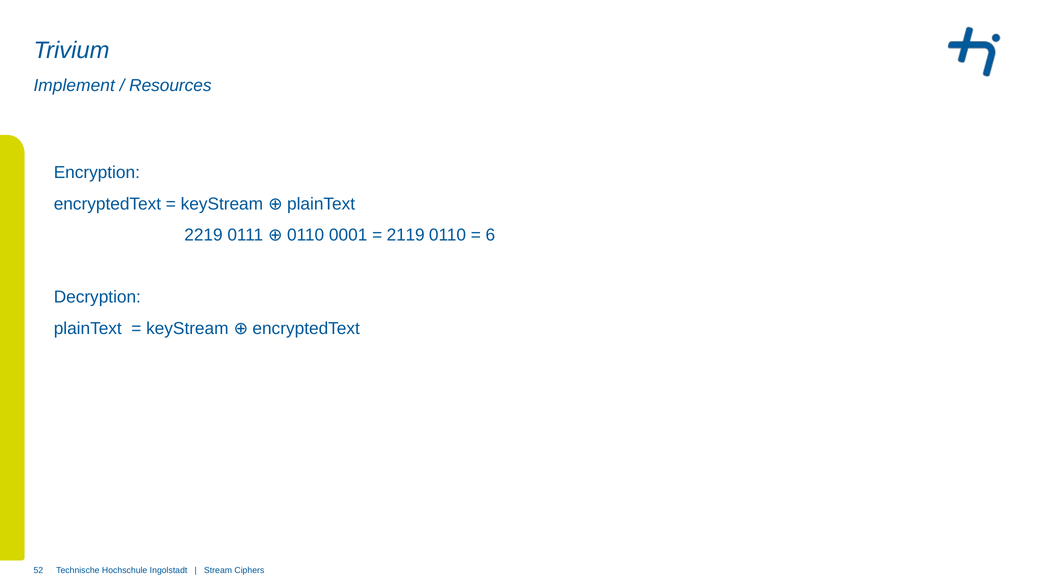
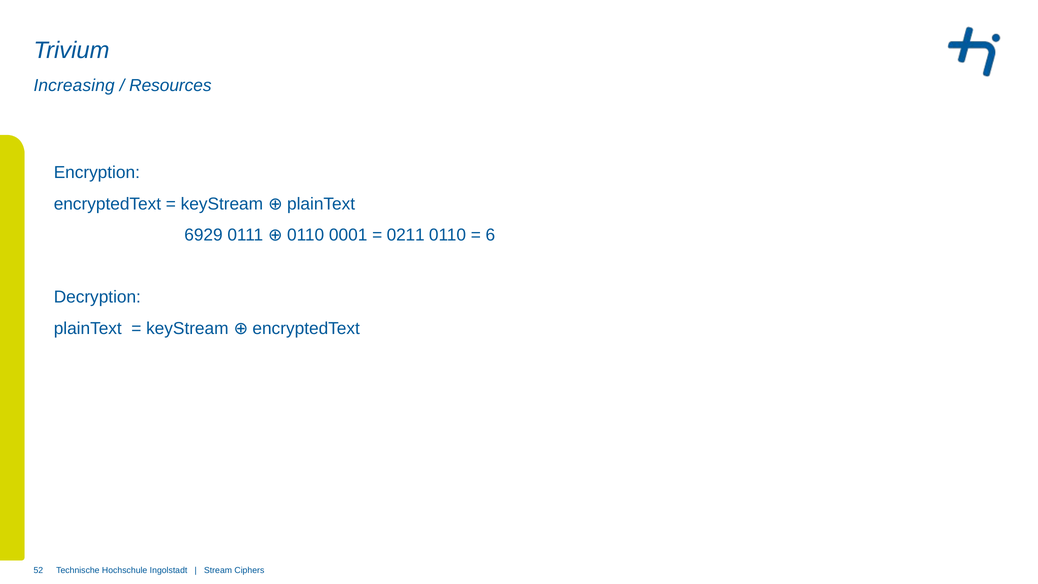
Implement: Implement -> Increasing
2219: 2219 -> 6929
2119: 2119 -> 0211
